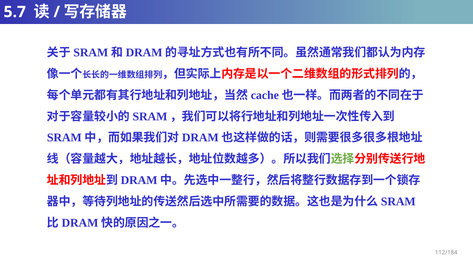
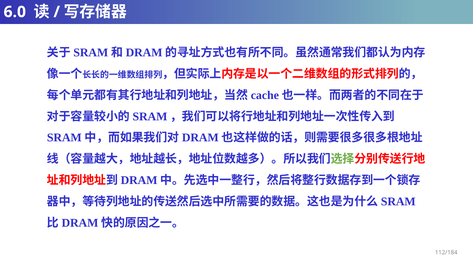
5.7: 5.7 -> 6.0
